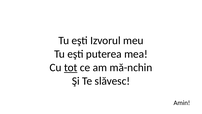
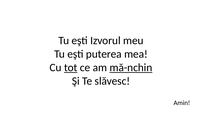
mă-nchin underline: none -> present
